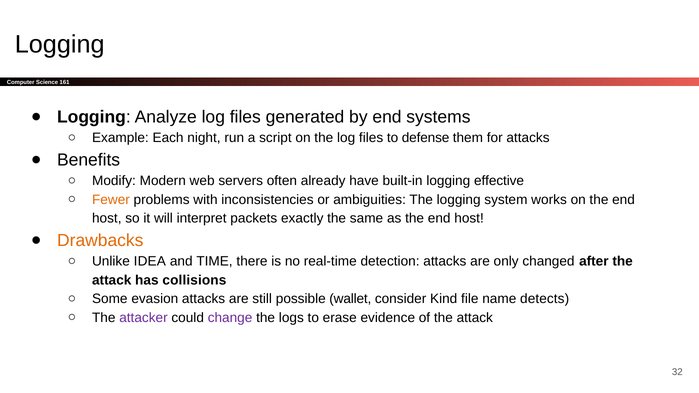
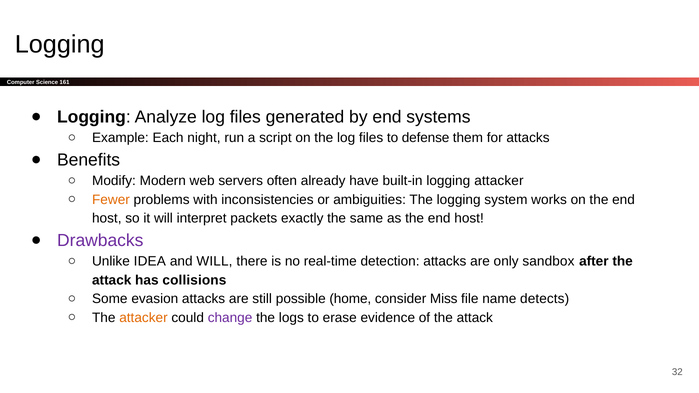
logging effective: effective -> attacker
Drawbacks colour: orange -> purple
and TIME: TIME -> WILL
changed: changed -> sandbox
wallet: wallet -> home
Kind: Kind -> Miss
attacker at (143, 318) colour: purple -> orange
